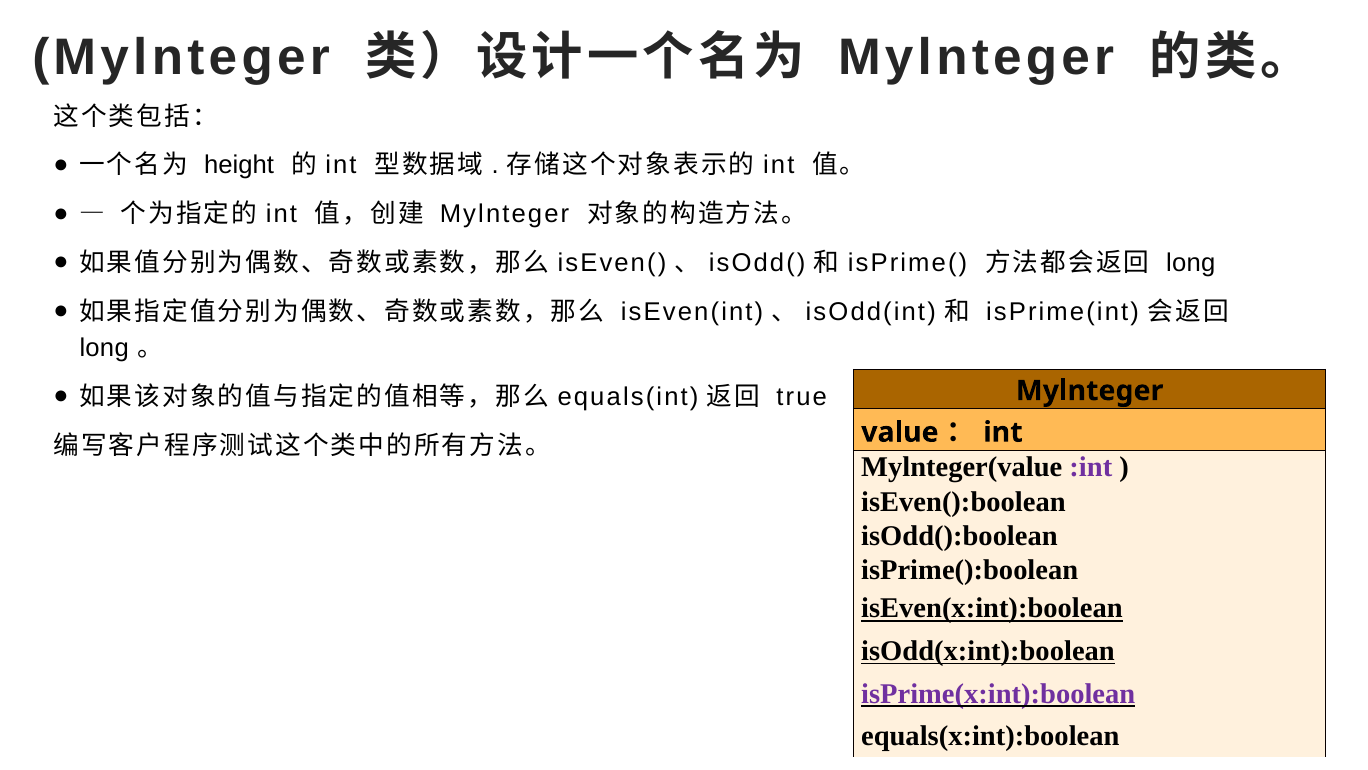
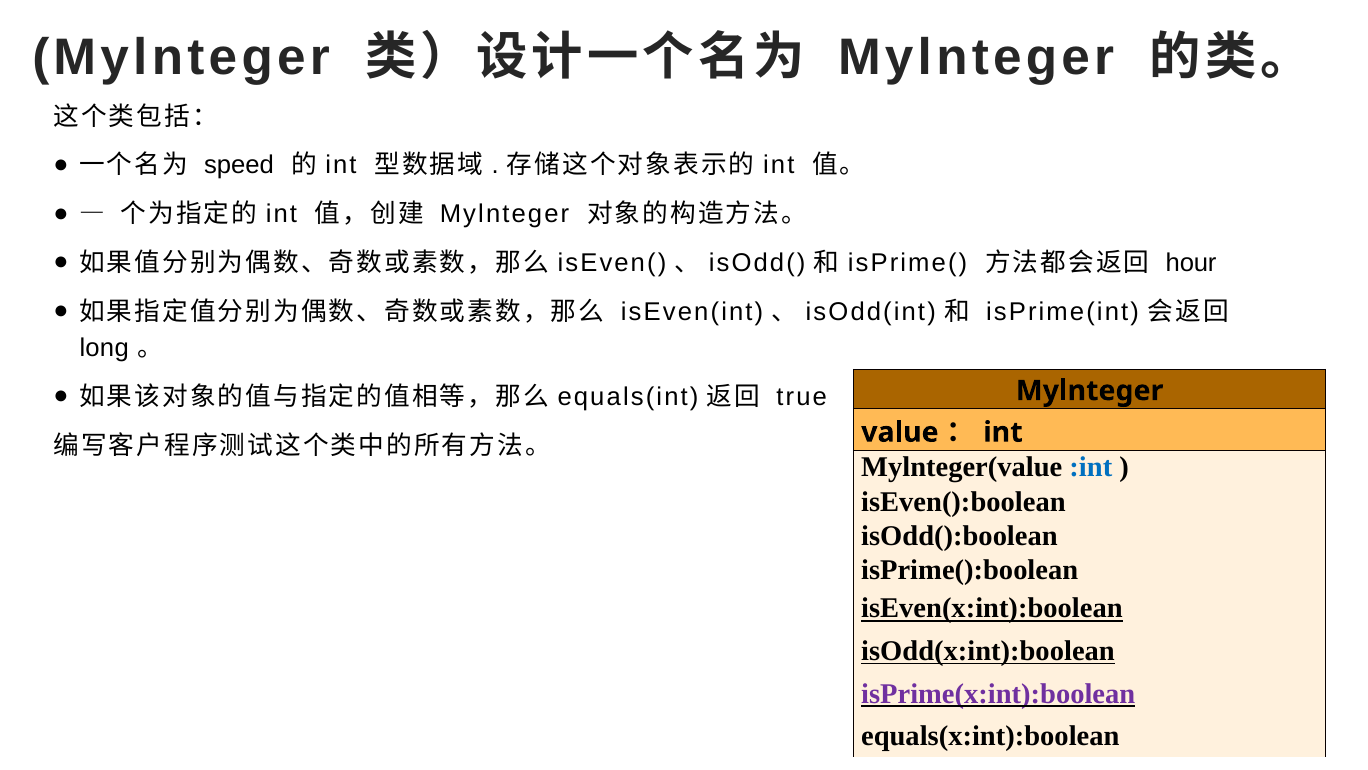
height: height -> speed
long at (1191, 263): long -> hour
:int colour: purple -> blue
